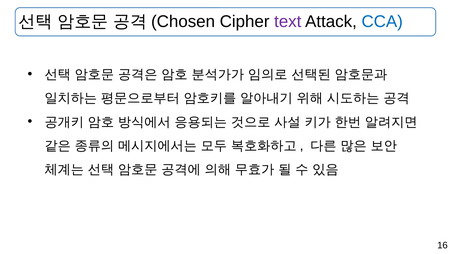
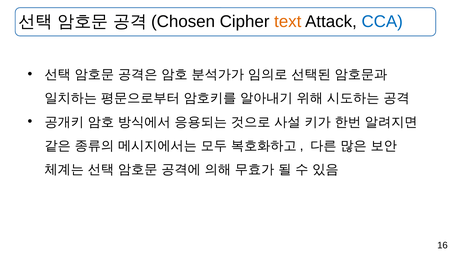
text colour: purple -> orange
